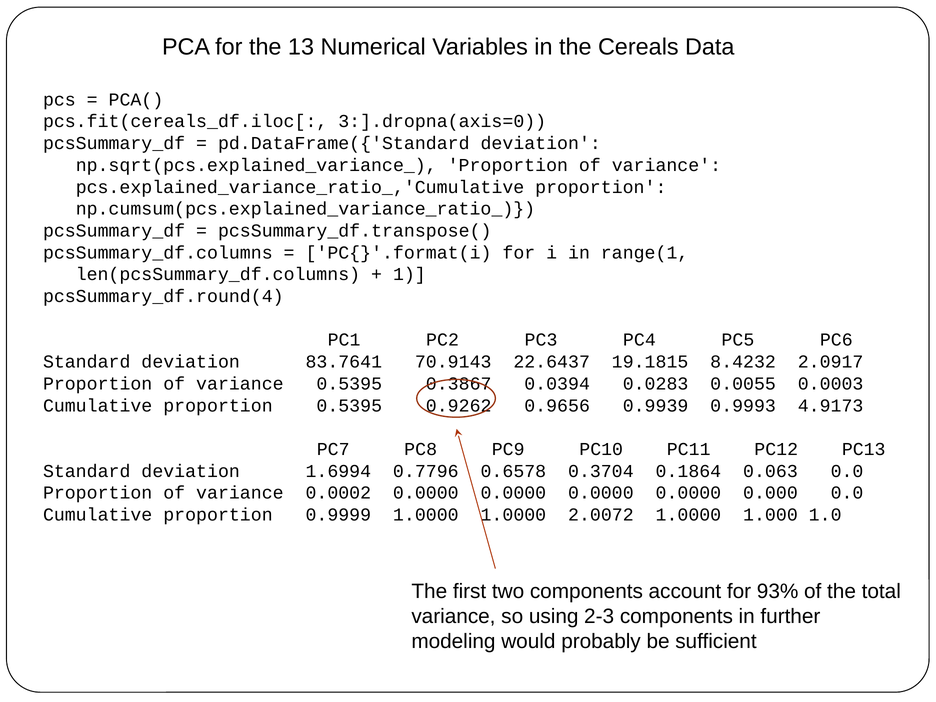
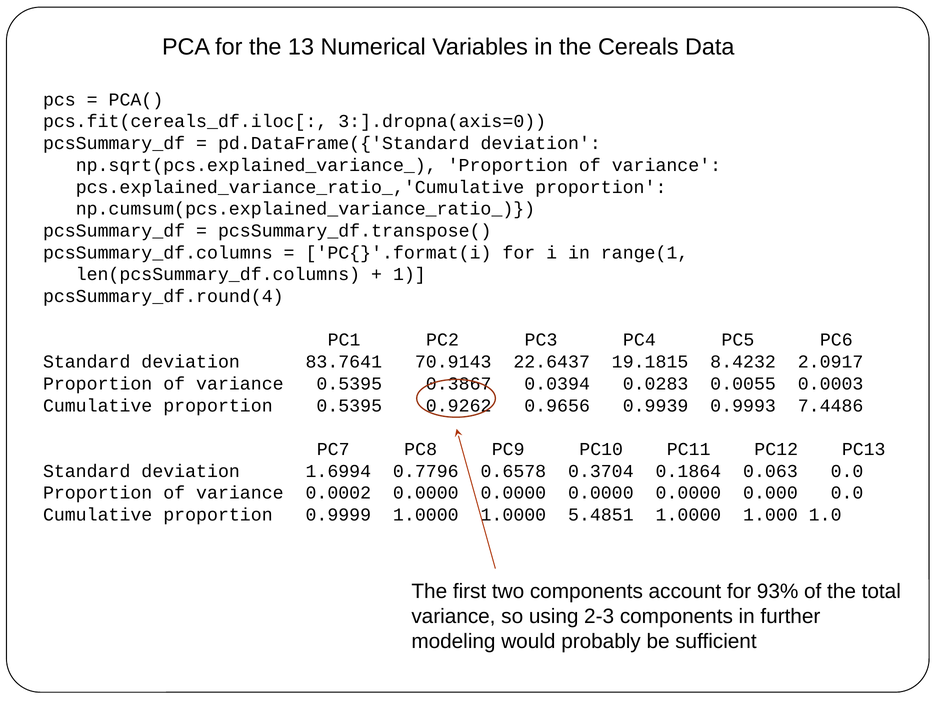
4.9173: 4.9173 -> 7.4486
2.0072: 2.0072 -> 5.4851
